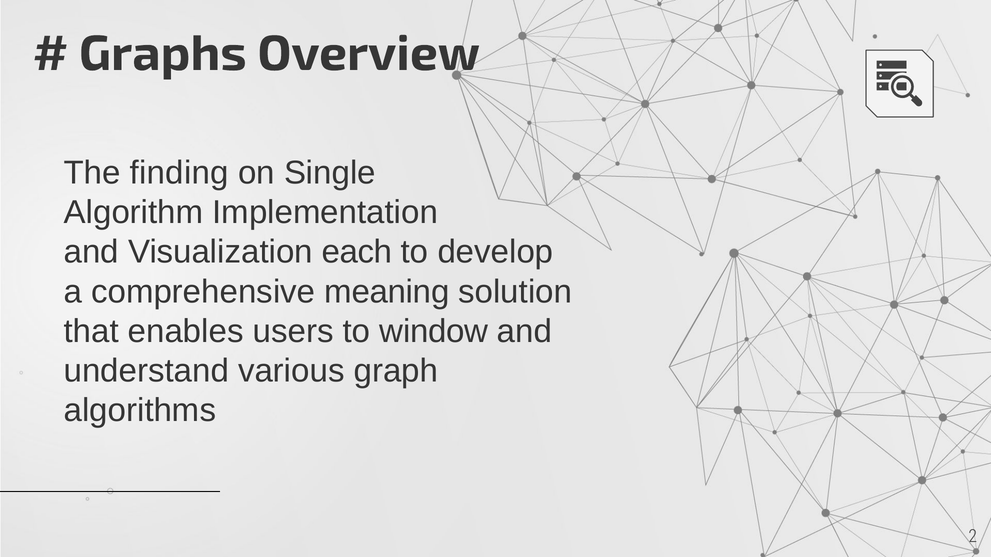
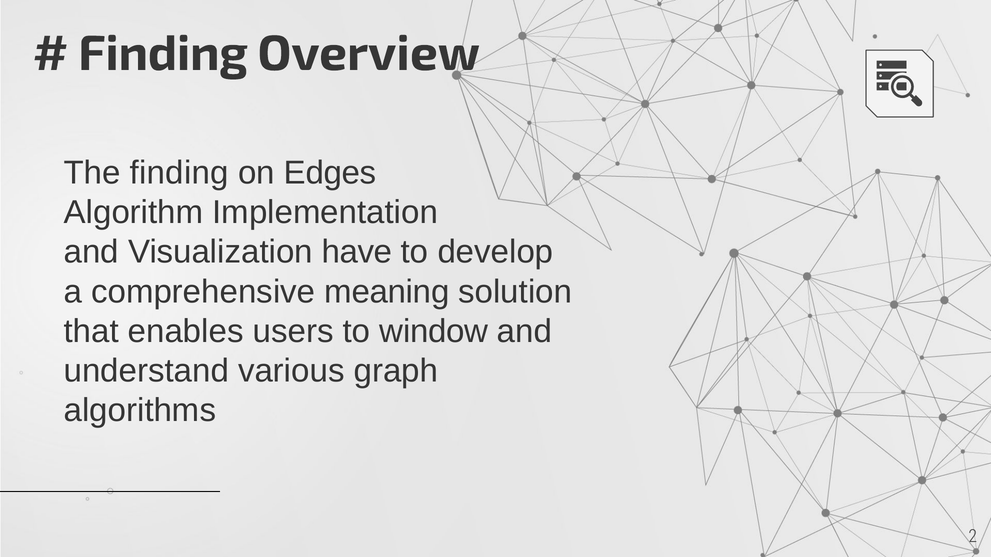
Graphs at (163, 54): Graphs -> Finding
Single: Single -> Edges
each: each -> have
